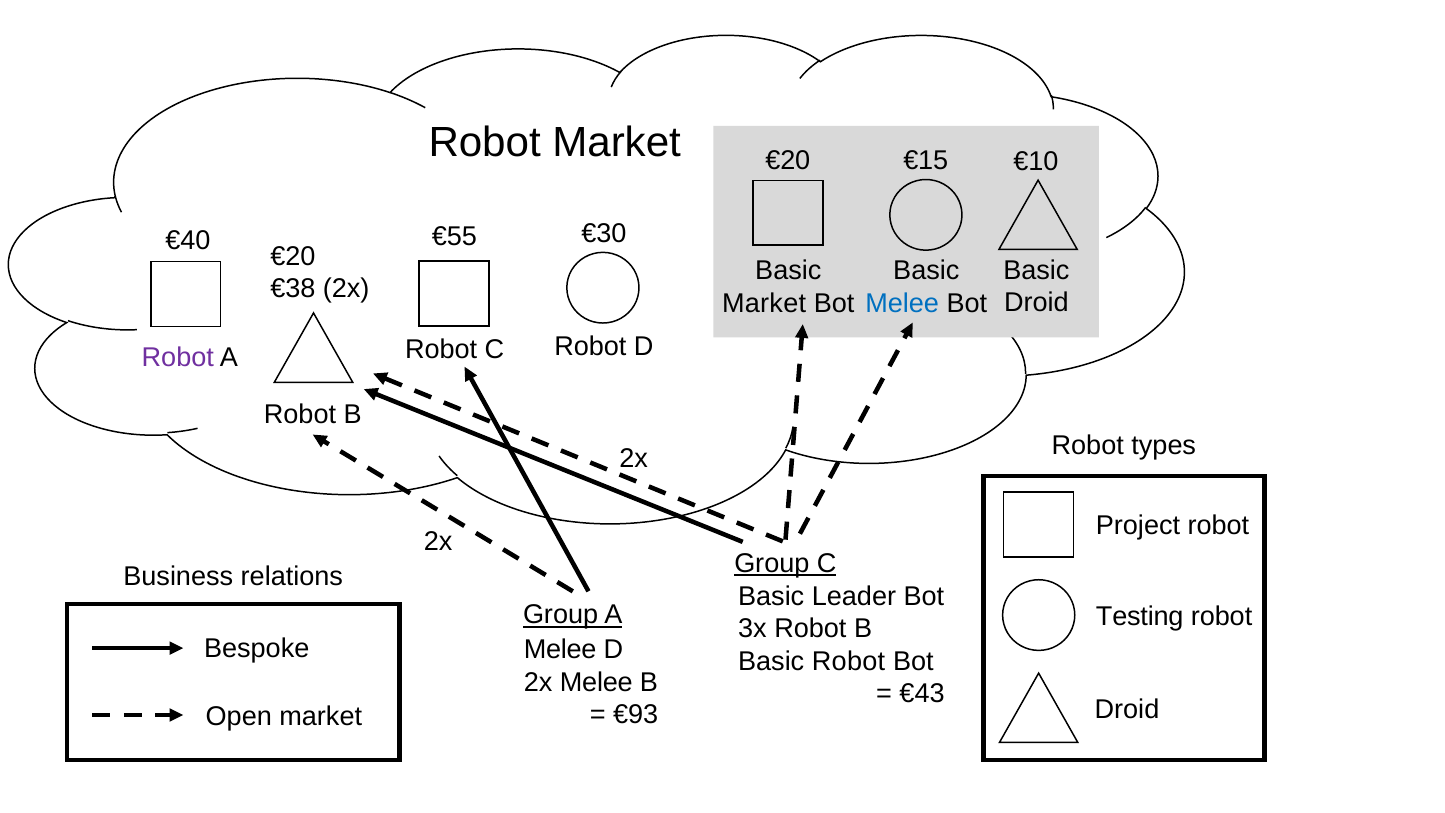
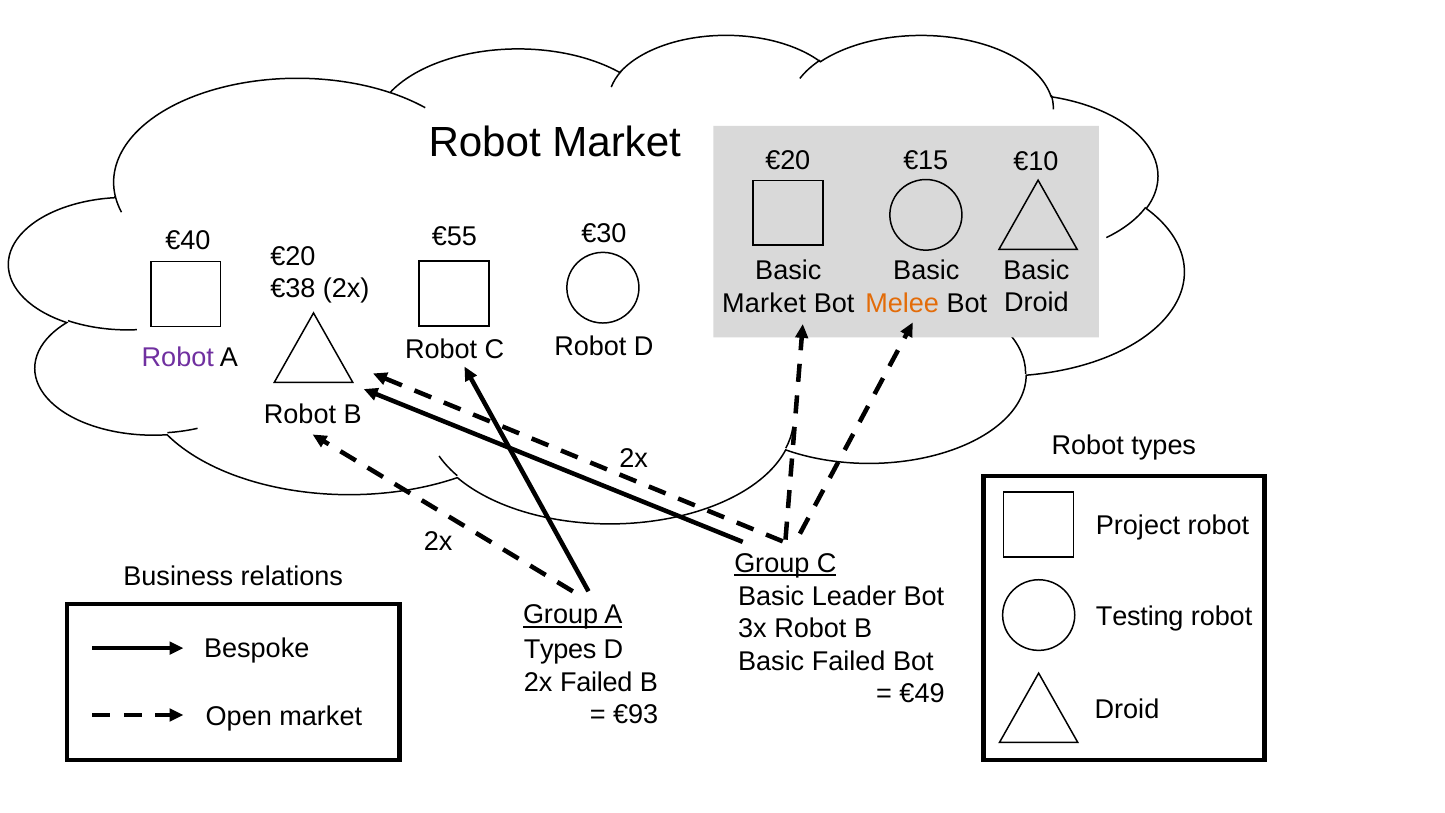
Melee at (902, 303) colour: blue -> orange
Melee at (560, 649): Melee -> Types
Basic Robot: Robot -> Failed
2x Melee: Melee -> Failed
€43: €43 -> €49
